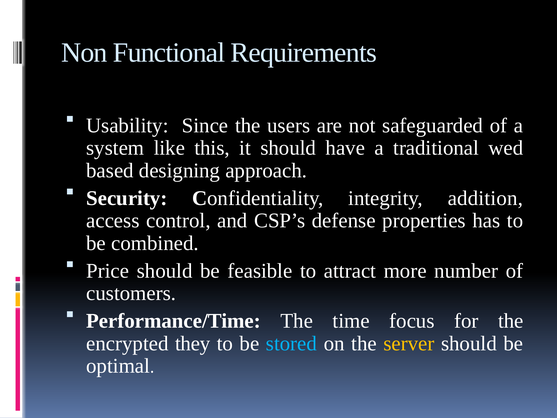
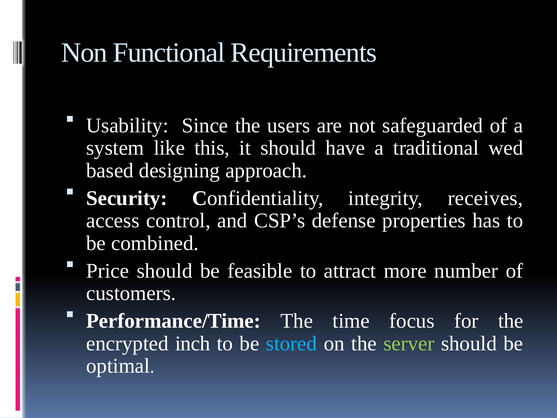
addition: addition -> receives
they: they -> inch
server colour: yellow -> light green
